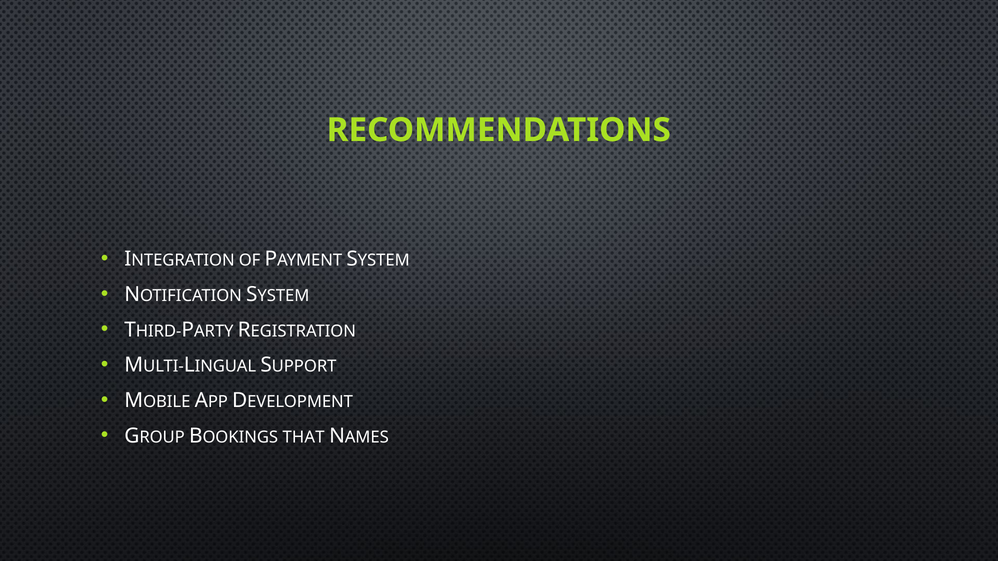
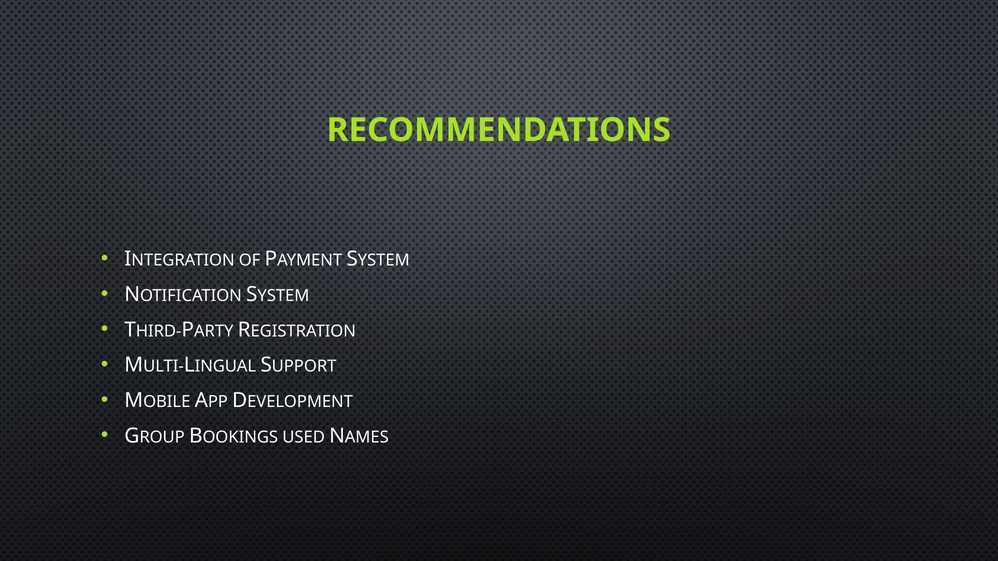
THAT: THAT -> USED
